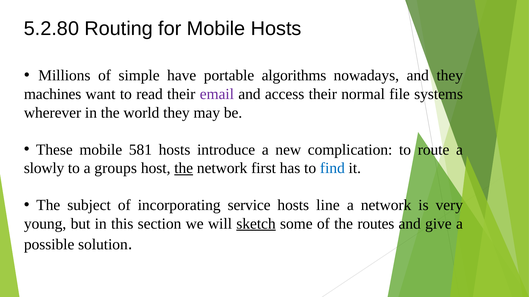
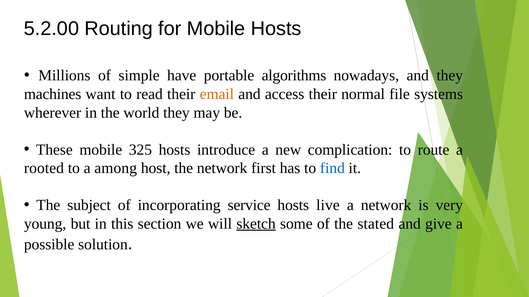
5.2.80: 5.2.80 -> 5.2.00
email colour: purple -> orange
581: 581 -> 325
slowly: slowly -> rooted
groups: groups -> among
the at (184, 168) underline: present -> none
line: line -> live
routes: routes -> stated
